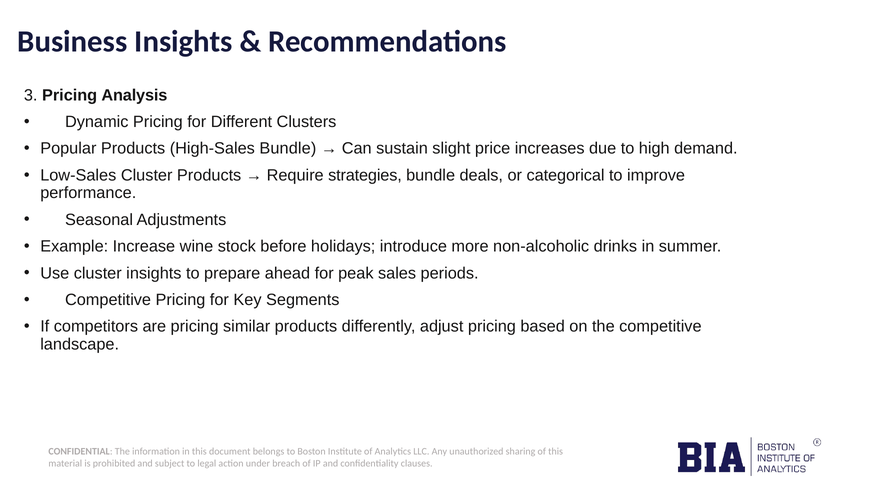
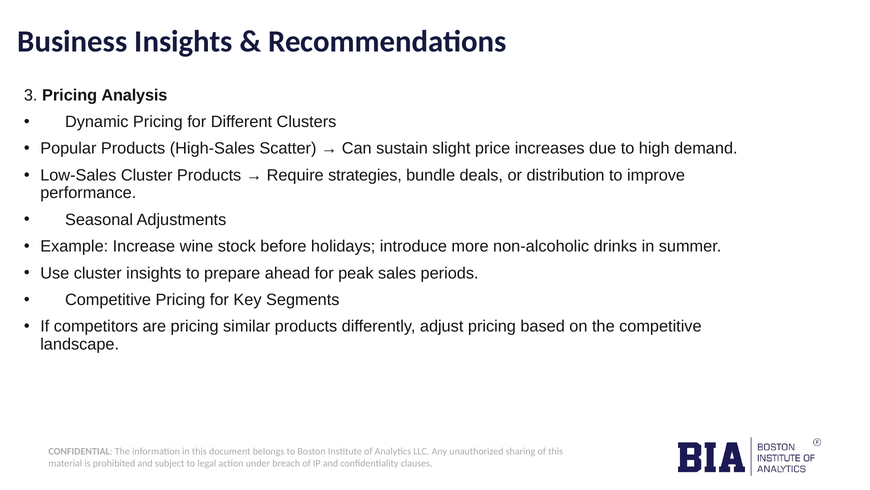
High-Sales Bundle: Bundle -> Scatter
categorical: categorical -> distribution
